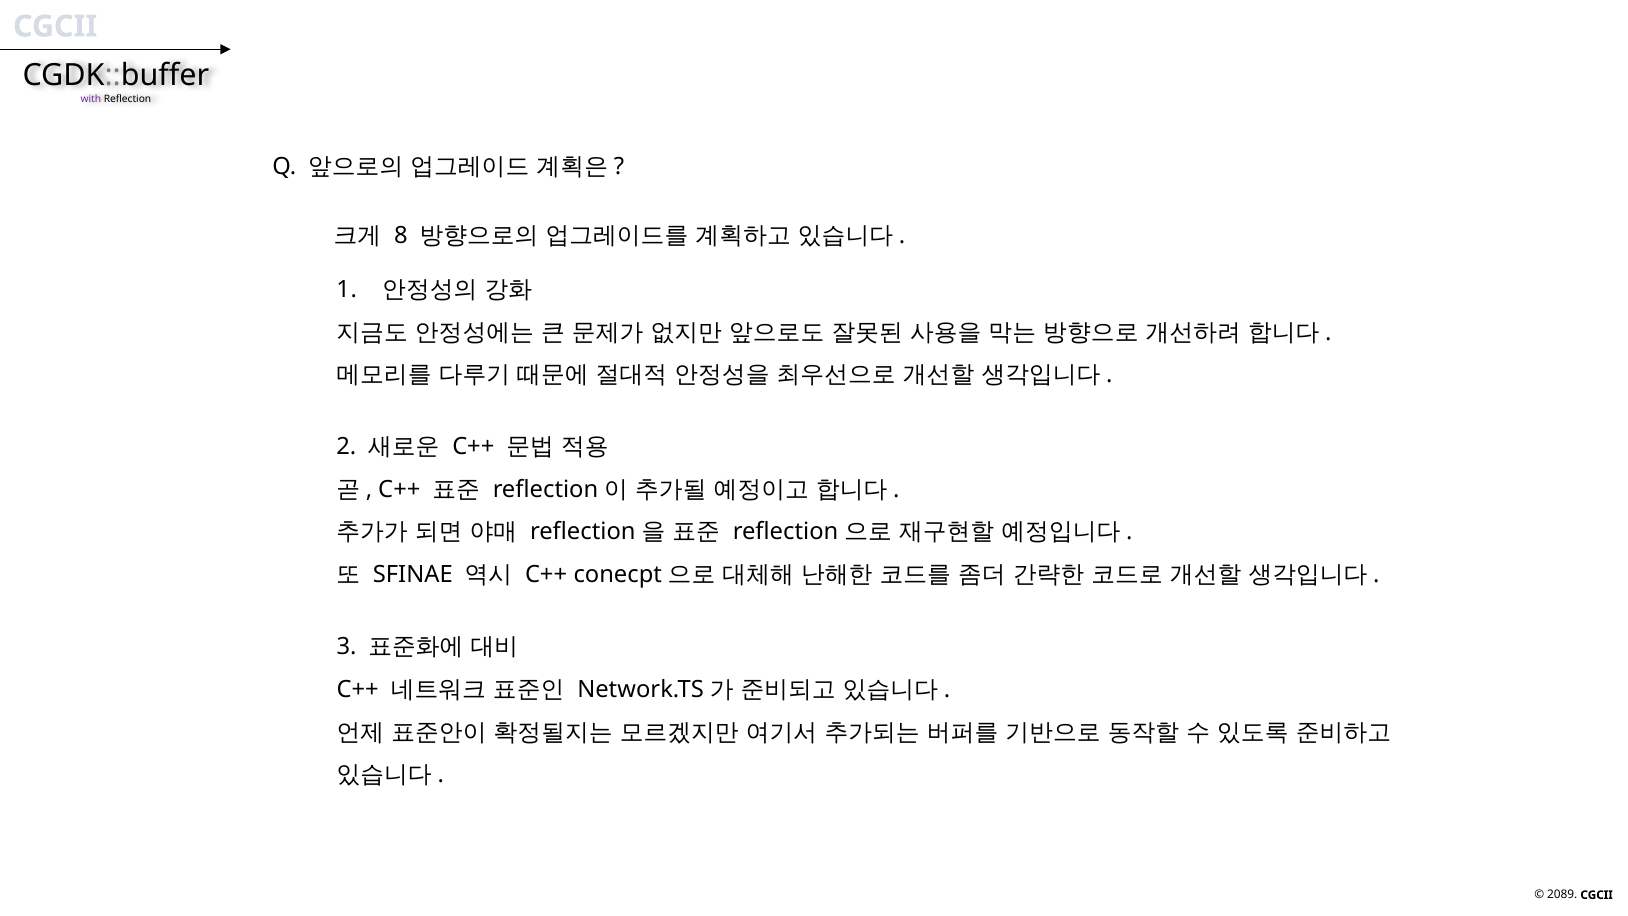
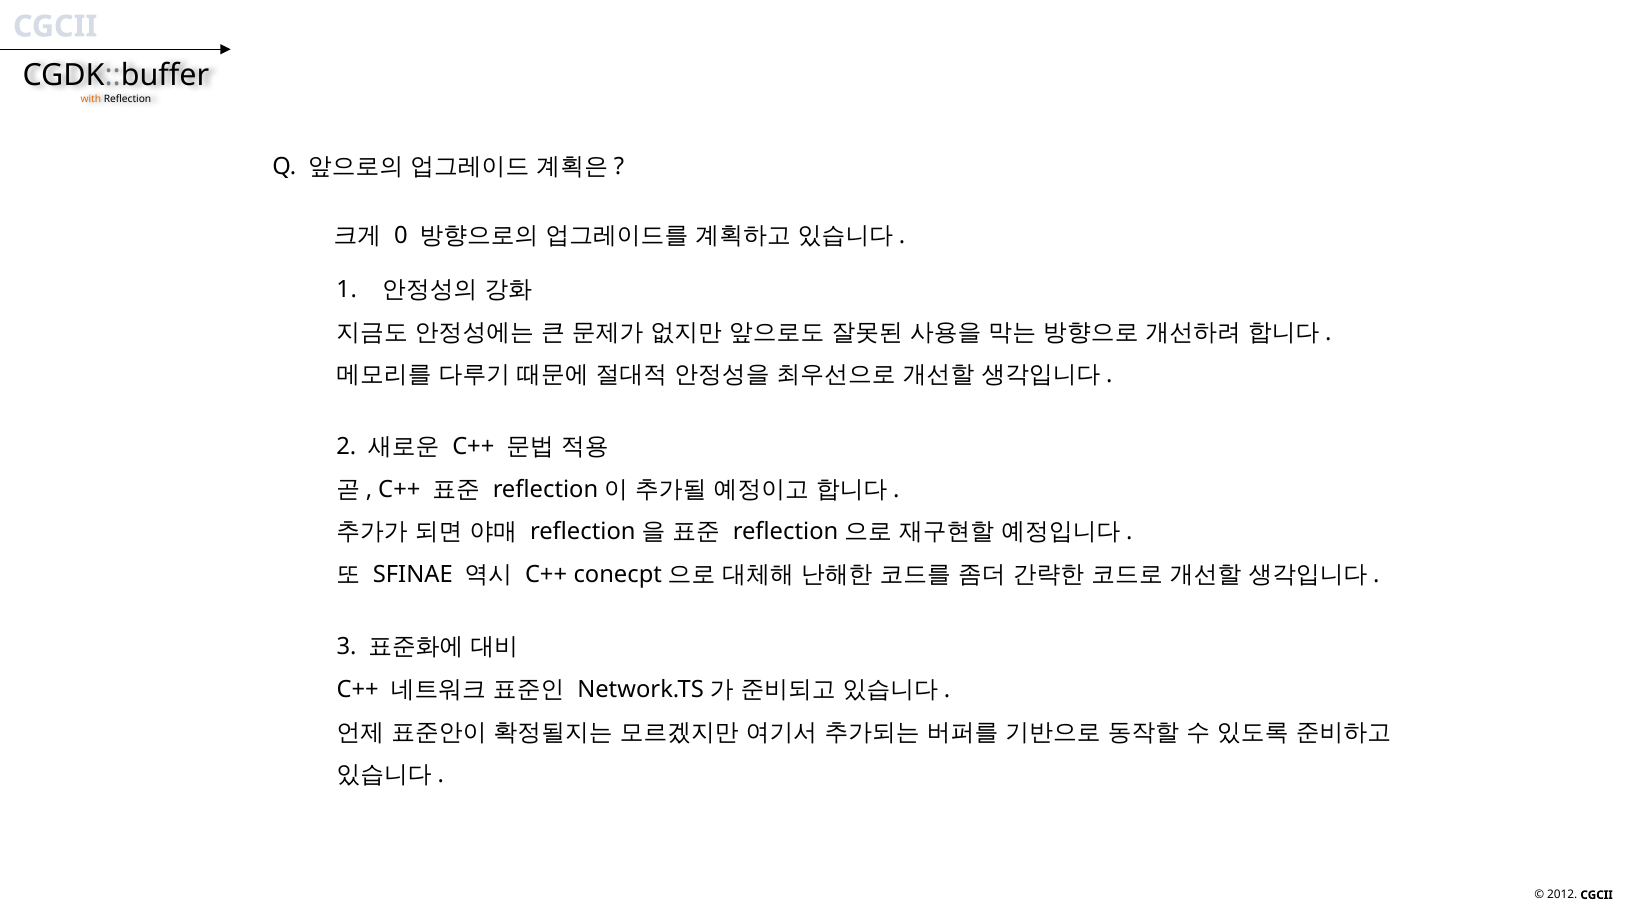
with colour: purple -> orange
8: 8 -> 0
2089: 2089 -> 2012
